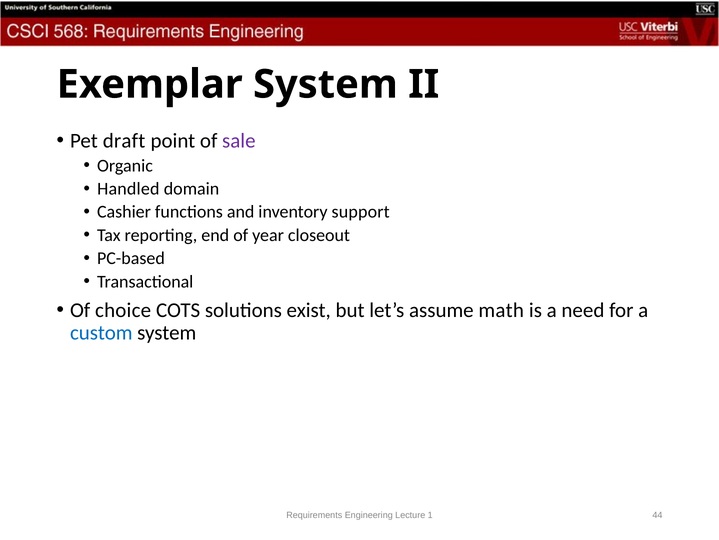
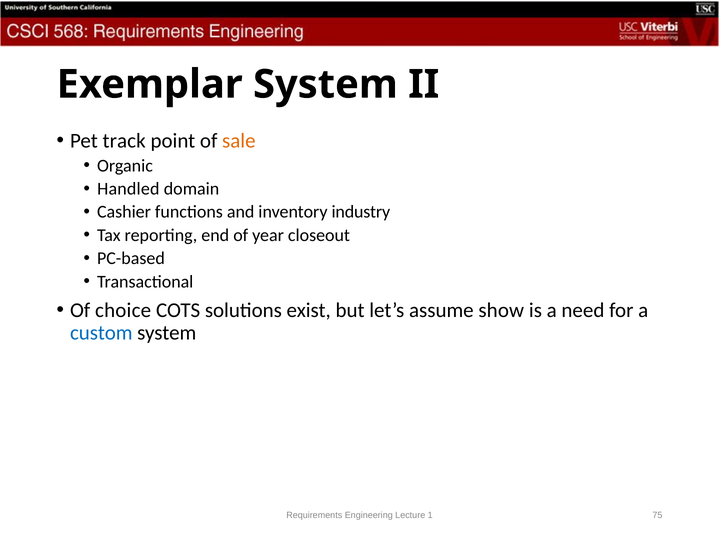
draft: draft -> track
sale colour: purple -> orange
support: support -> industry
math: math -> show
44: 44 -> 75
